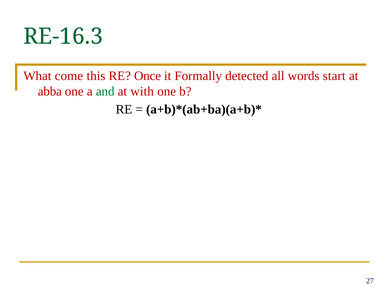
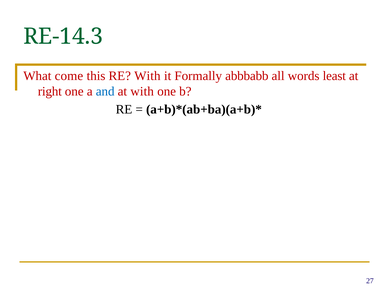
RE-16.3: RE-16.3 -> RE-14.3
RE Once: Once -> With
detected: detected -> abbbabb
start: start -> least
abba: abba -> right
and colour: green -> blue
